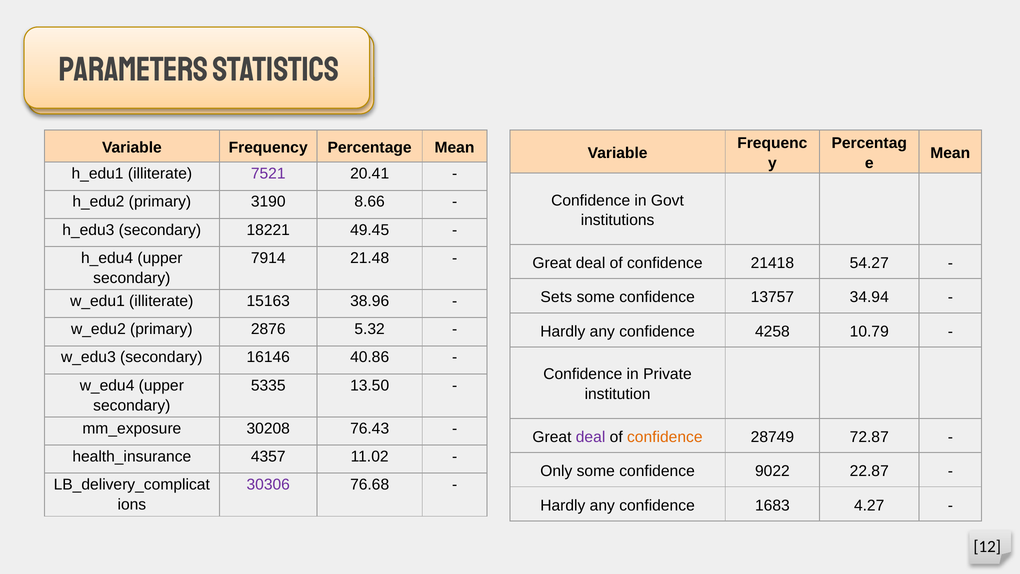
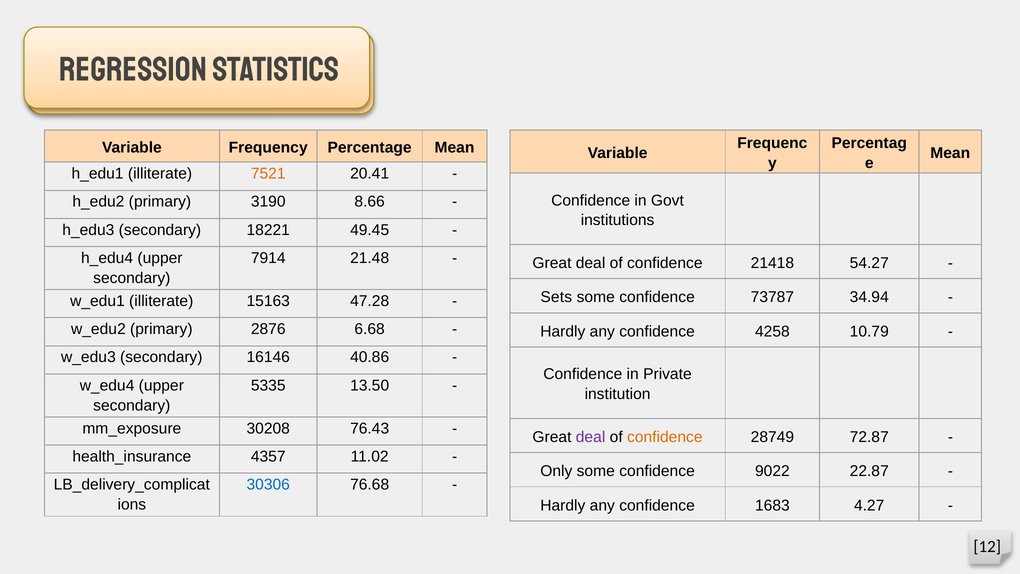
Parameters: Parameters -> Regression
7521 colour: purple -> orange
13757: 13757 -> 73787
38.96: 38.96 -> 47.28
5.32: 5.32 -> 6.68
30306 colour: purple -> blue
